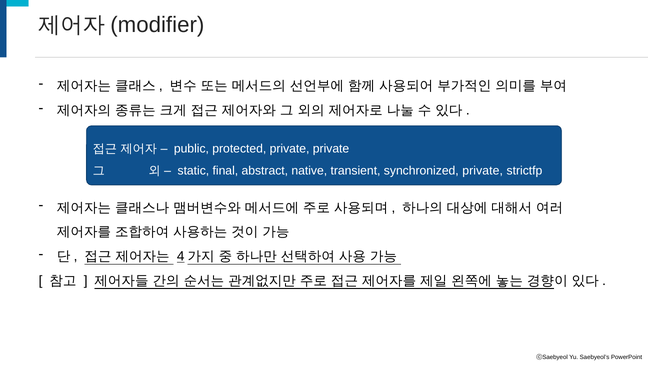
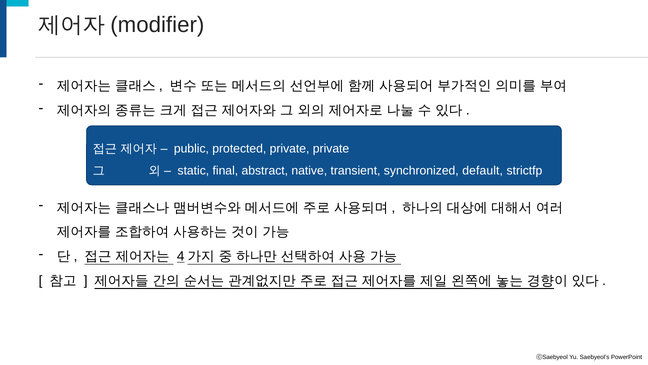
synchronized private: private -> default
